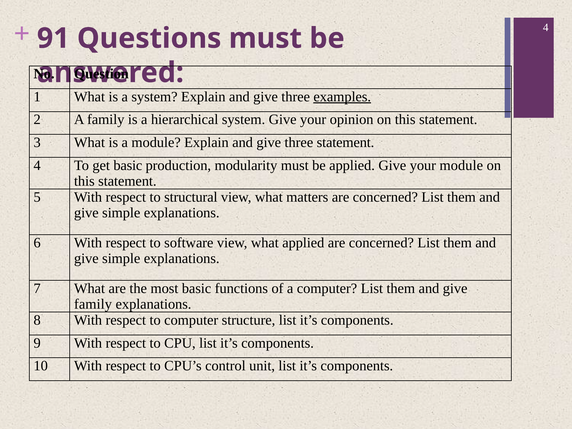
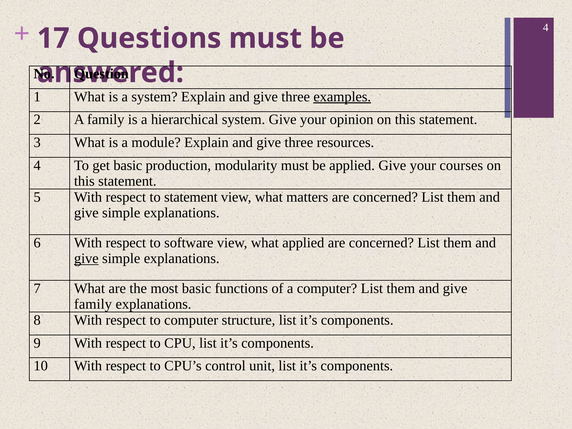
91: 91 -> 17
three statement: statement -> resources
your module: module -> courses
to structural: structural -> statement
give at (86, 259) underline: none -> present
